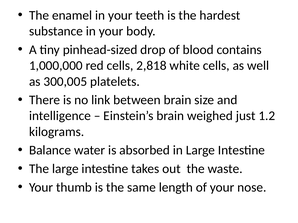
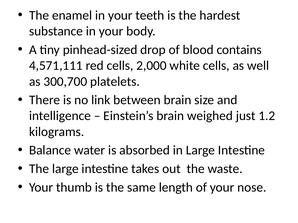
1,000,000: 1,000,000 -> 4,571,111
2,818: 2,818 -> 2,000
300,005: 300,005 -> 300,700
